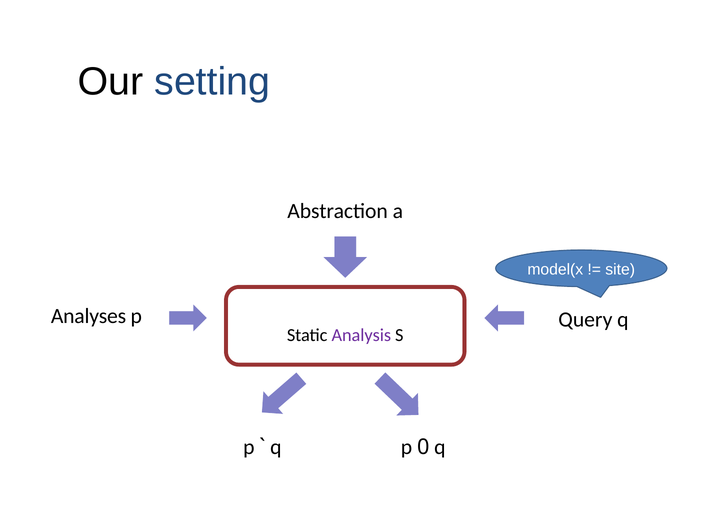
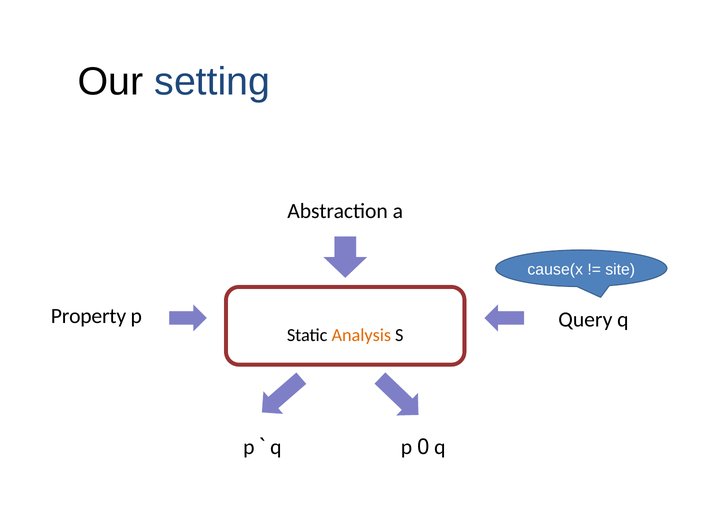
model(x: model(x -> cause(x
Analyses: Analyses -> Property
Analysis colour: purple -> orange
